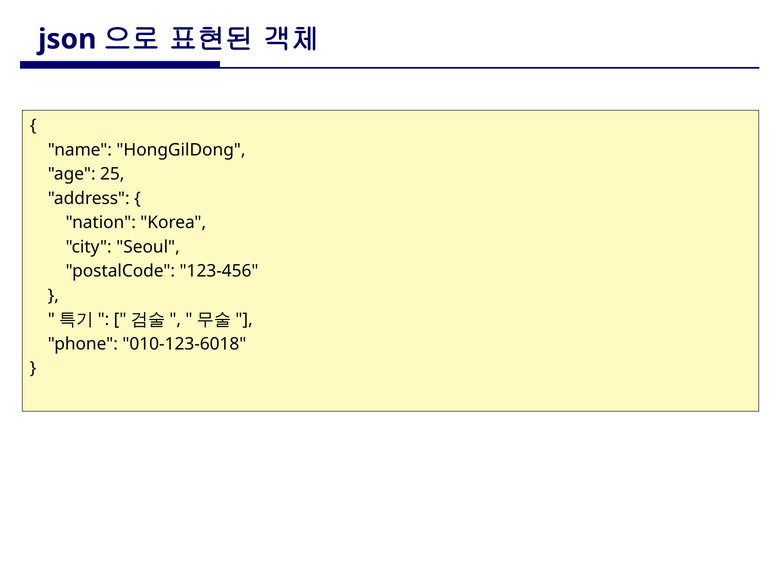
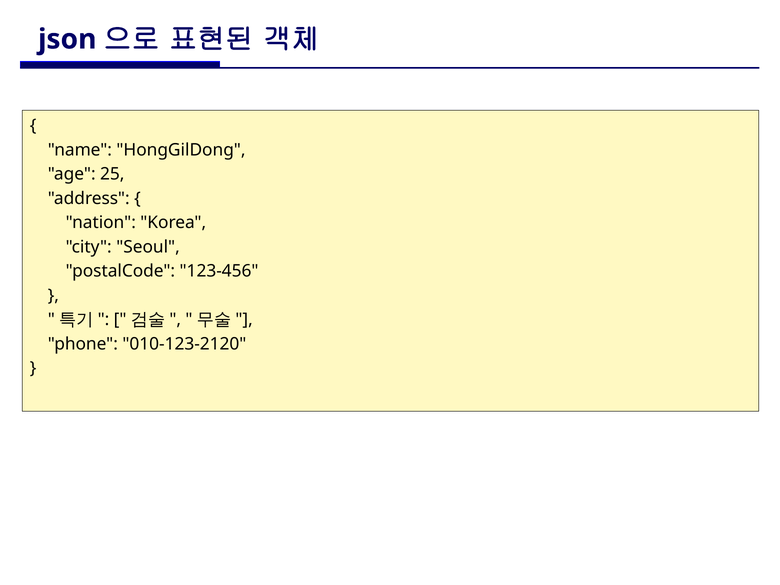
010-123-6018: 010-123-6018 -> 010-123-2120
